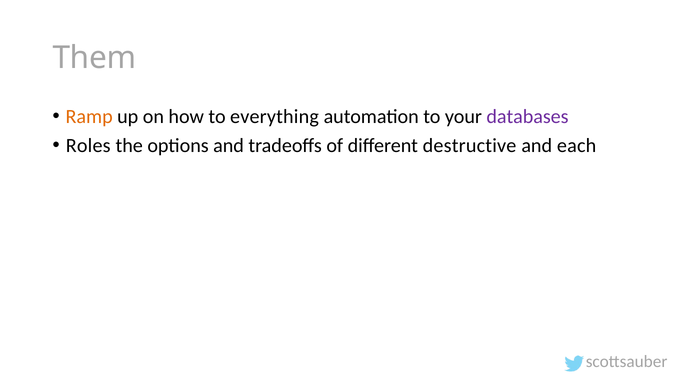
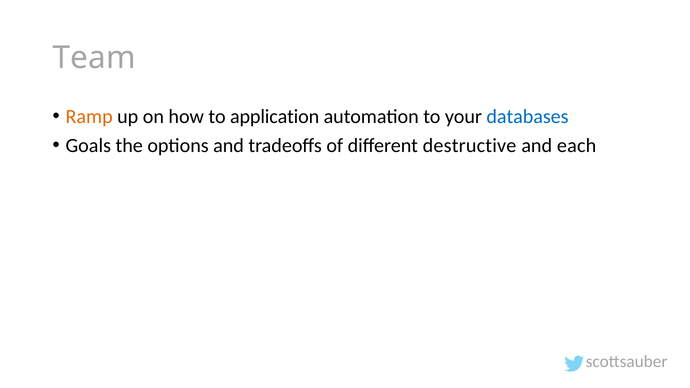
Them: Them -> Team
everything: everything -> application
databases colour: purple -> blue
Roles: Roles -> Goals
